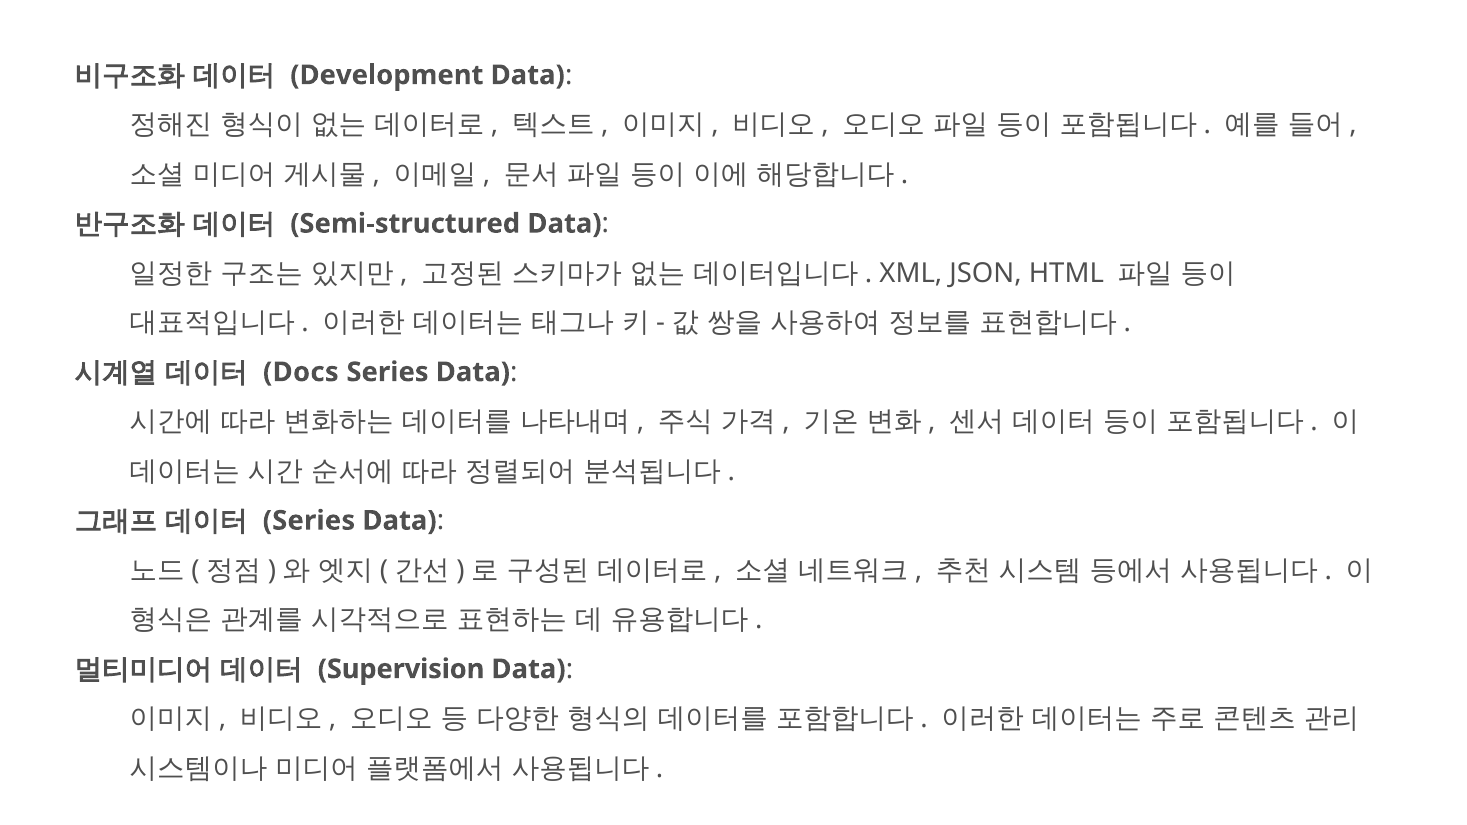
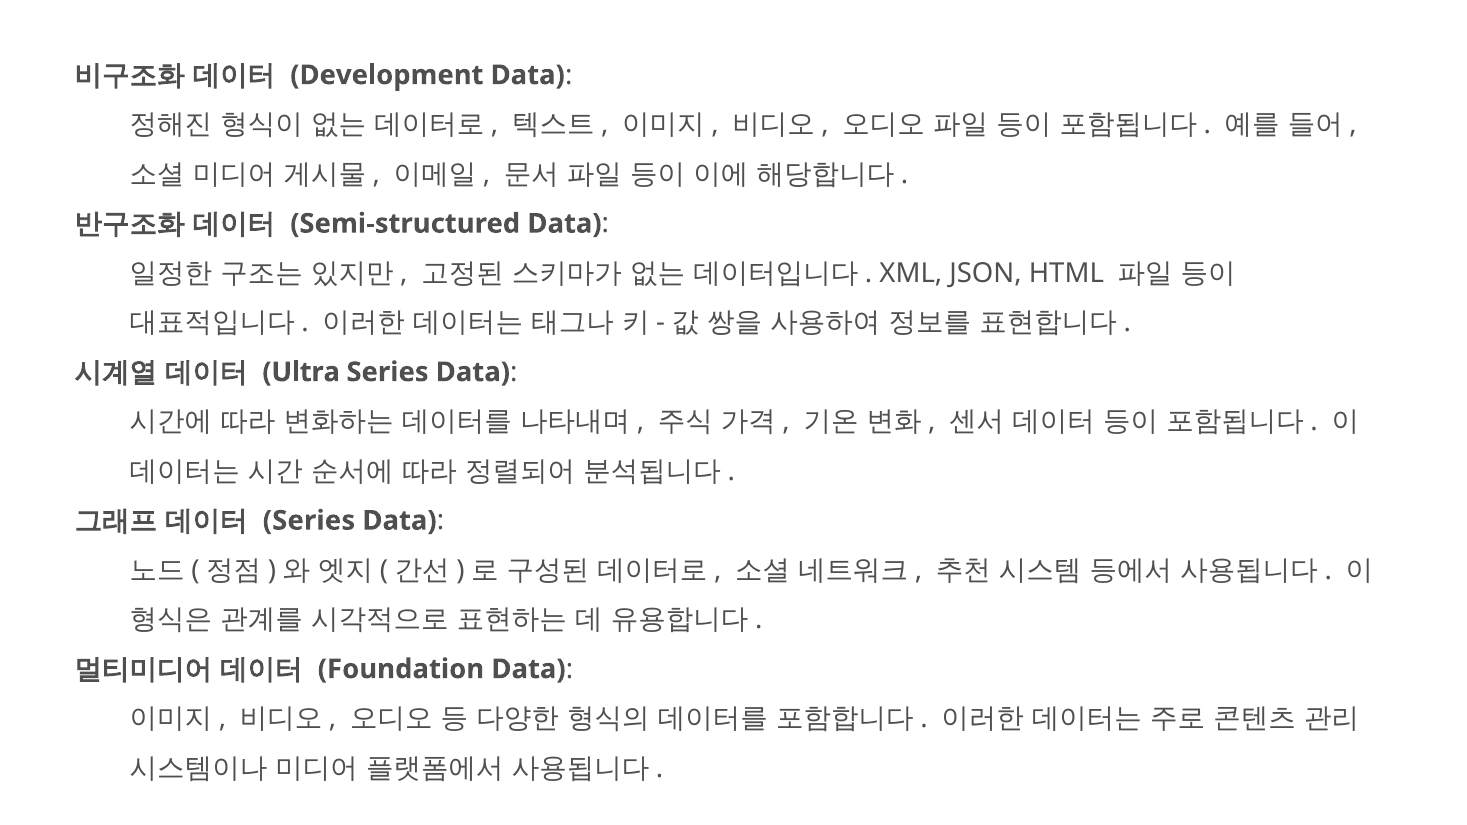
Docs: Docs -> Ultra
Supervision: Supervision -> Foundation
